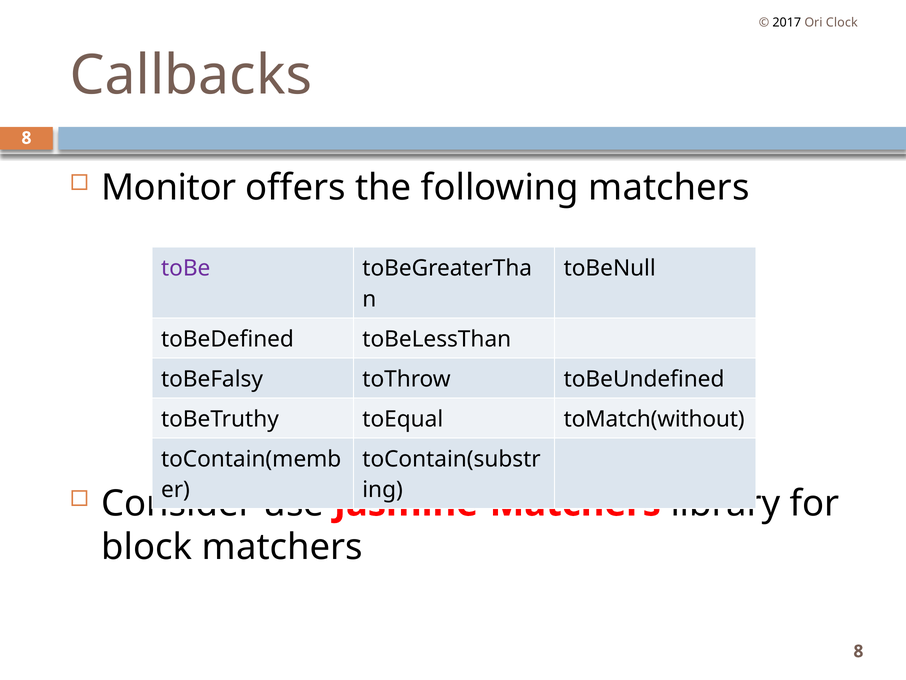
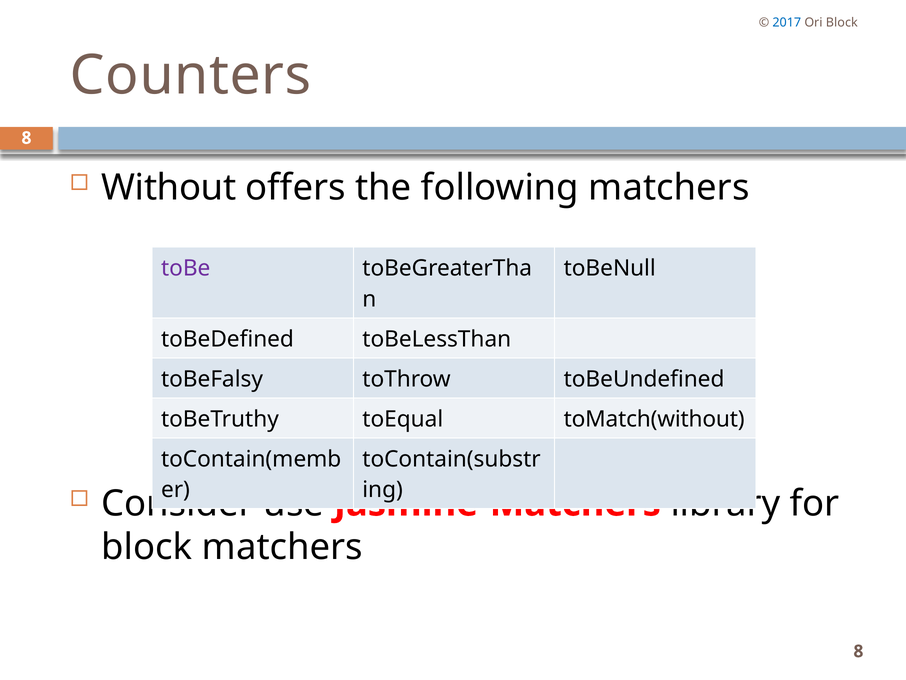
2017 colour: black -> blue
Ori Clock: Clock -> Block
Callbacks: Callbacks -> Counters
Monitor: Monitor -> Without
